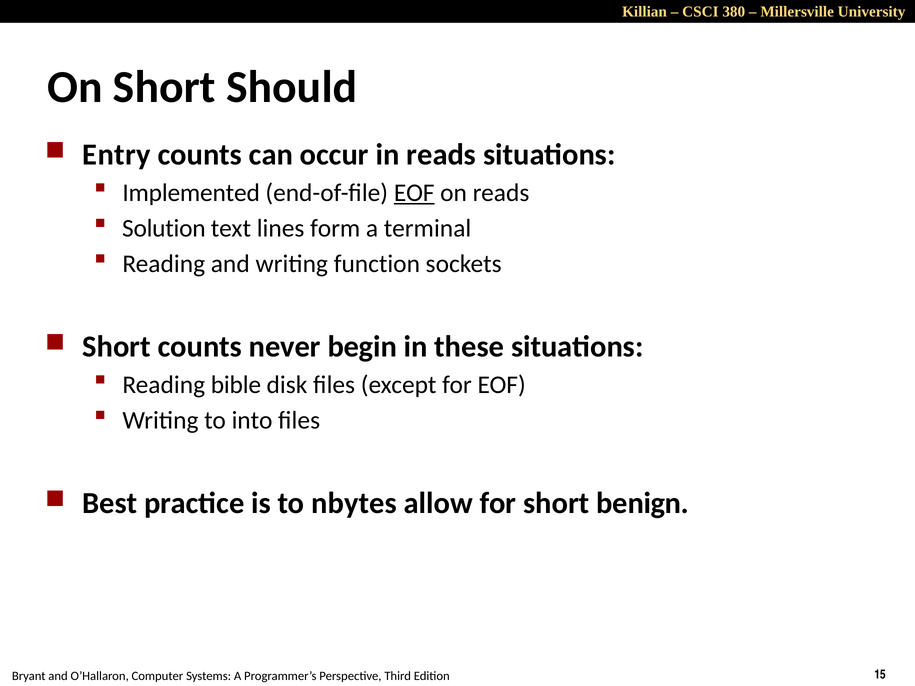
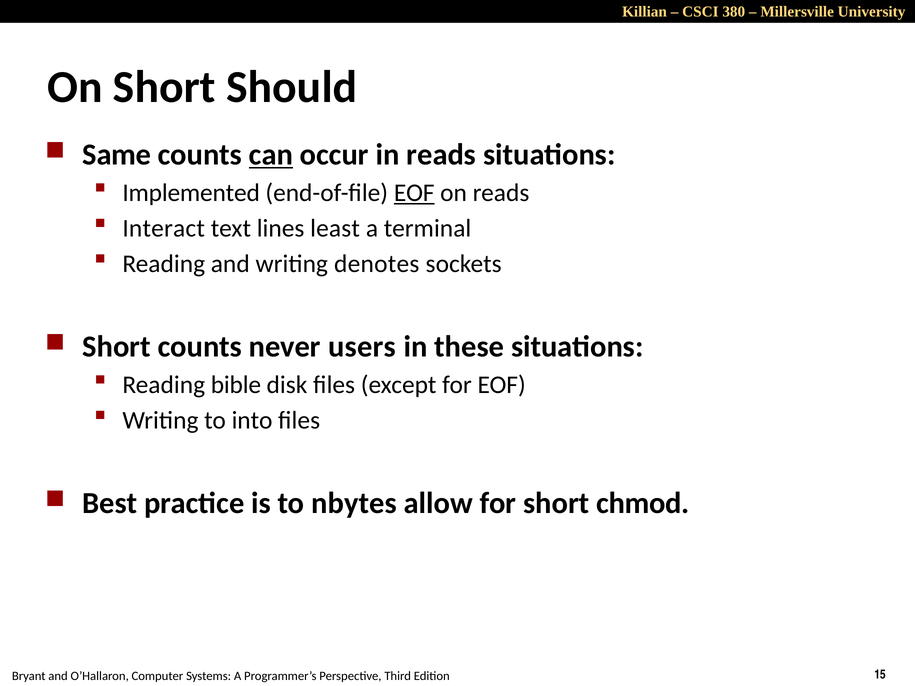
Entry: Entry -> Same
can underline: none -> present
Solution: Solution -> Interact
form: form -> least
function: function -> denotes
begin: begin -> users
benign: benign -> chmod
